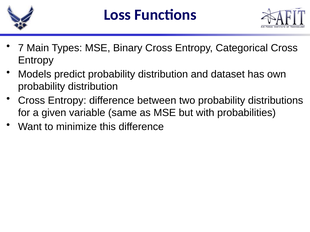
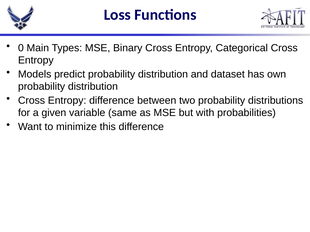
7: 7 -> 0
